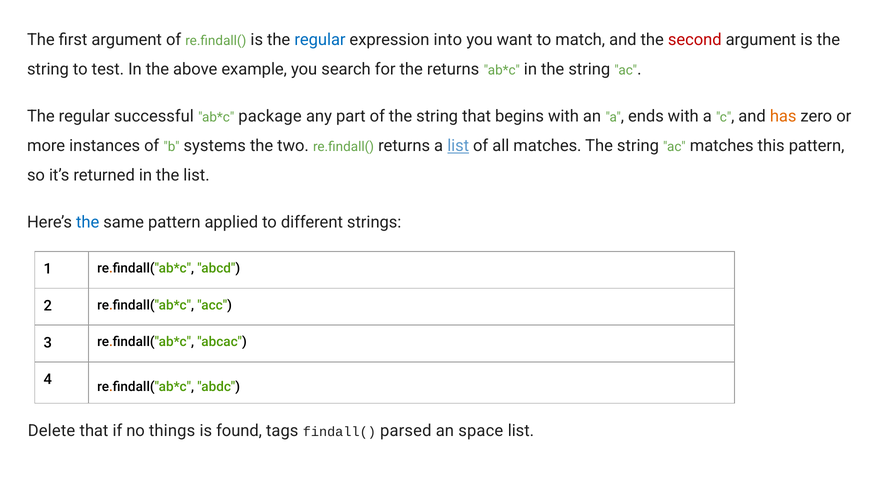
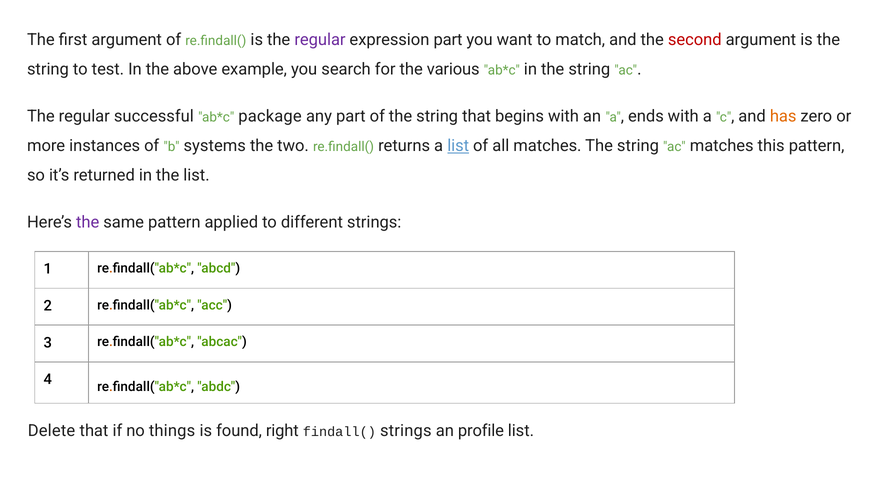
regular at (320, 40) colour: blue -> purple
expression into: into -> part
the returns: returns -> various
the at (88, 222) colour: blue -> purple
tags: tags -> right
findall( parsed: parsed -> strings
space: space -> profile
